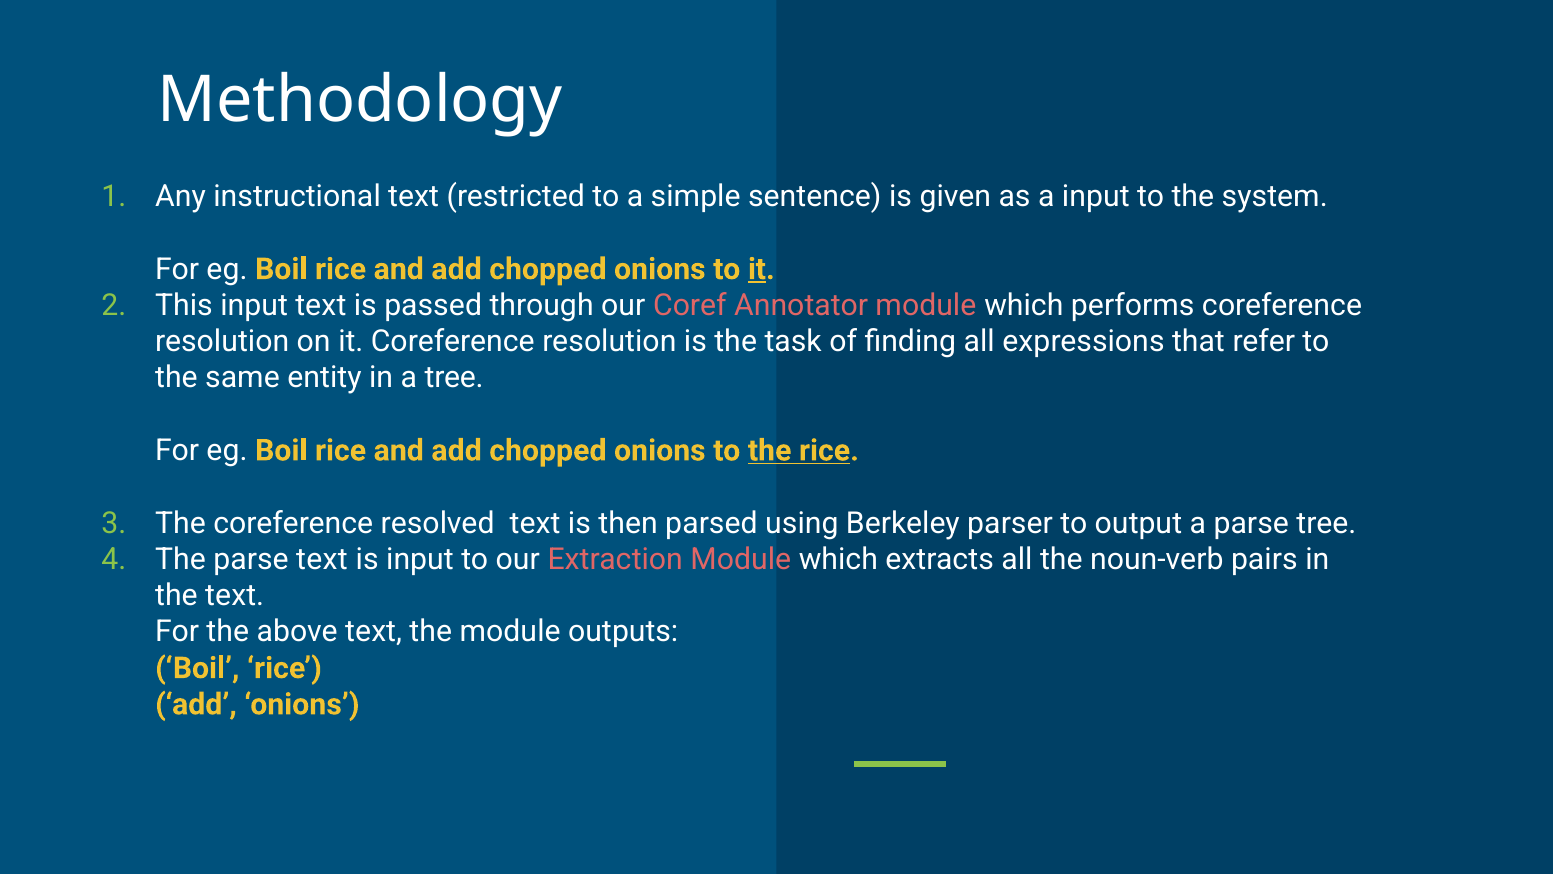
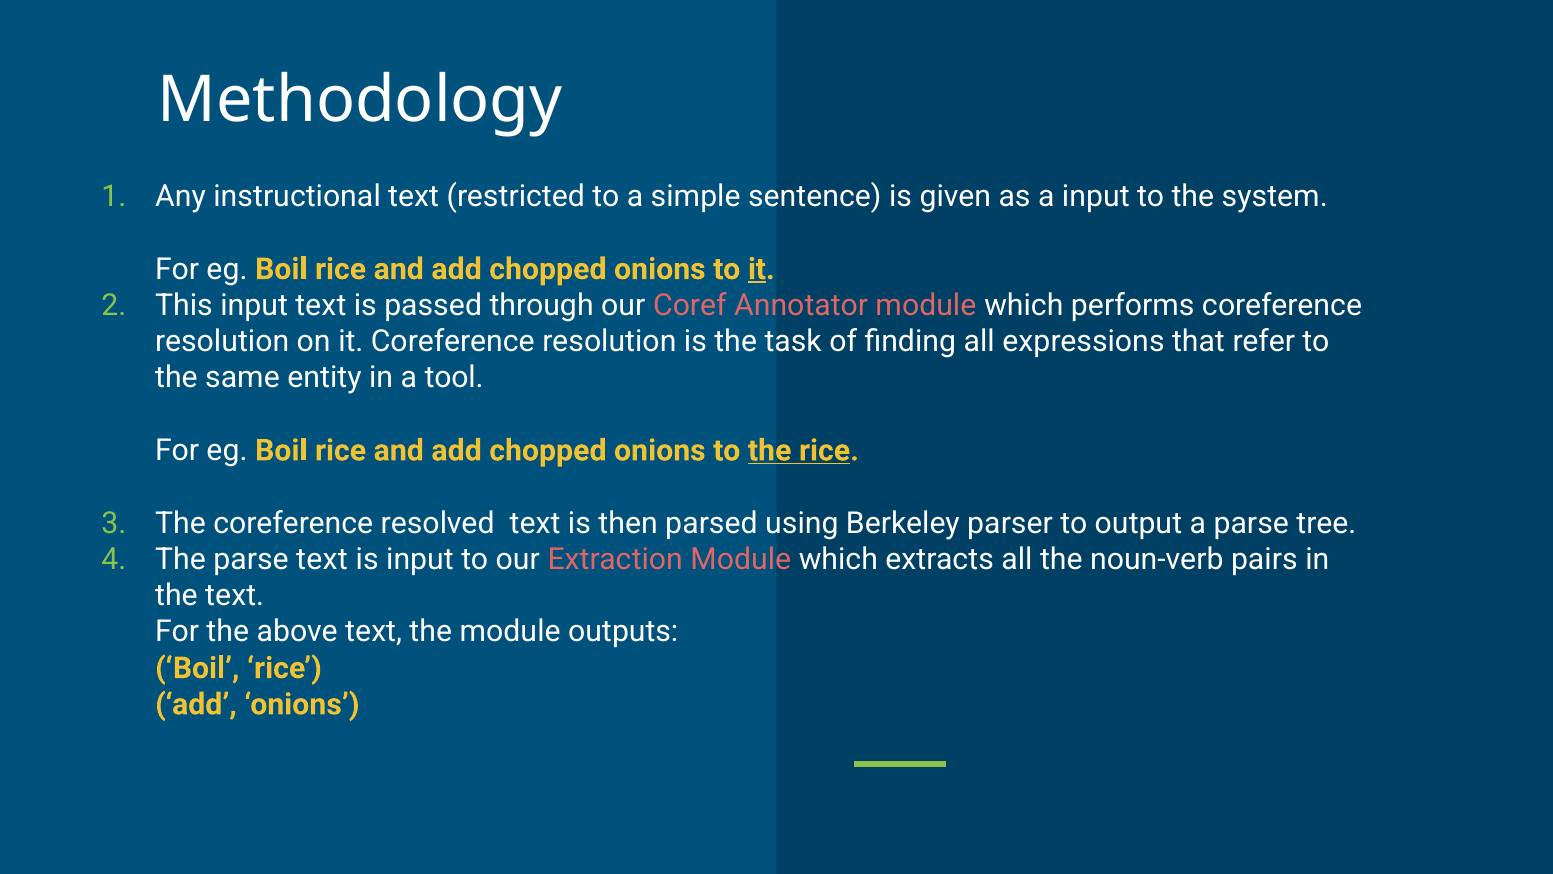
a tree: tree -> tool
